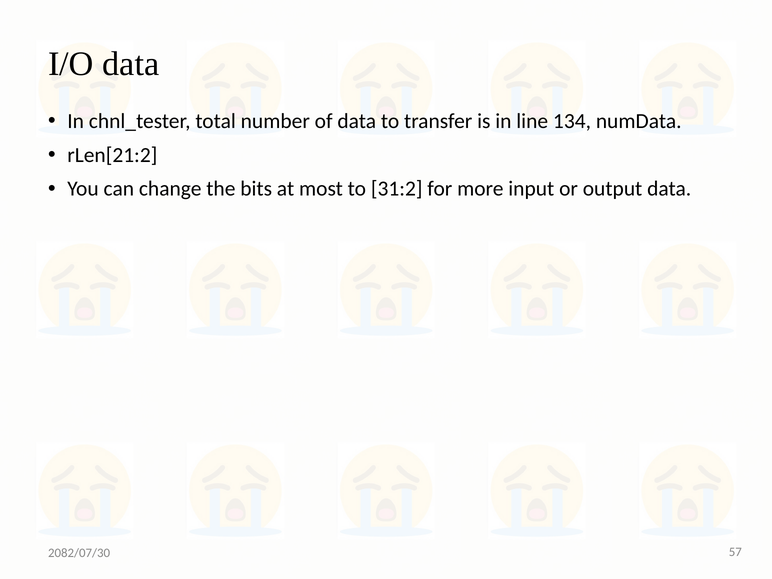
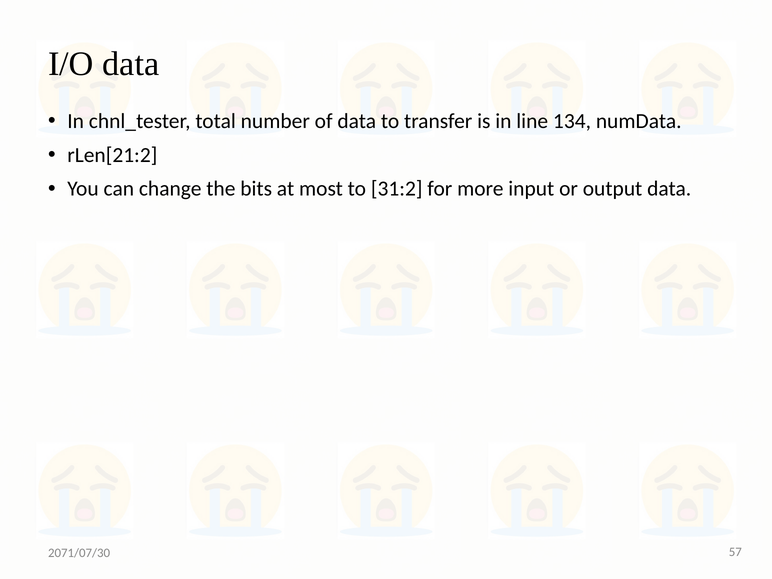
2082/07/30: 2082/07/30 -> 2071/07/30
